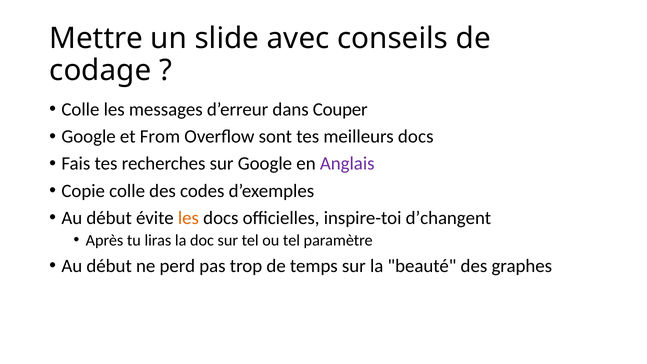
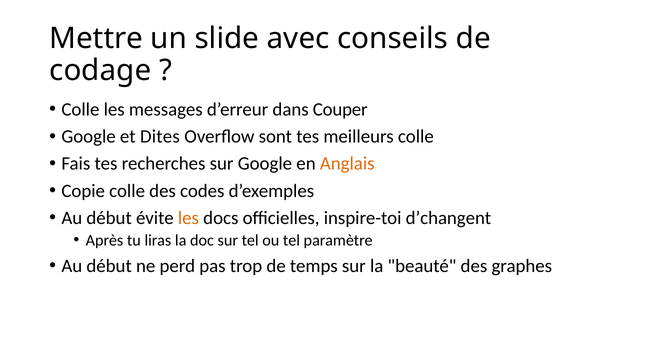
From: From -> Dites
meilleurs docs: docs -> colle
Anglais colour: purple -> orange
